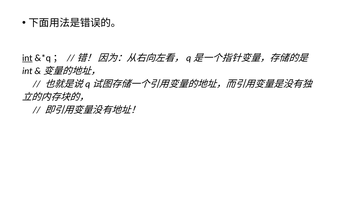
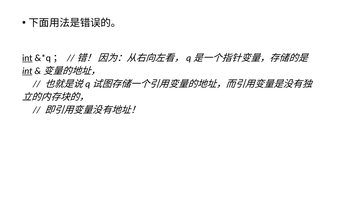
int at (27, 71) underline: none -> present
